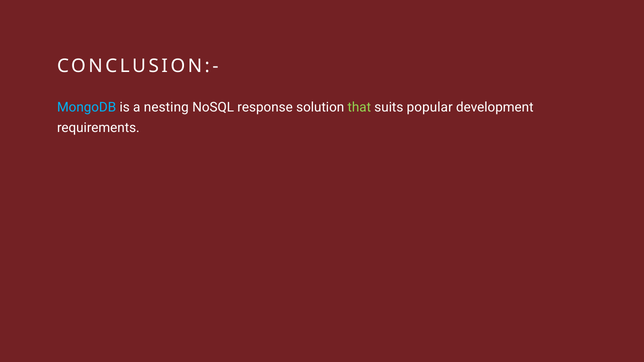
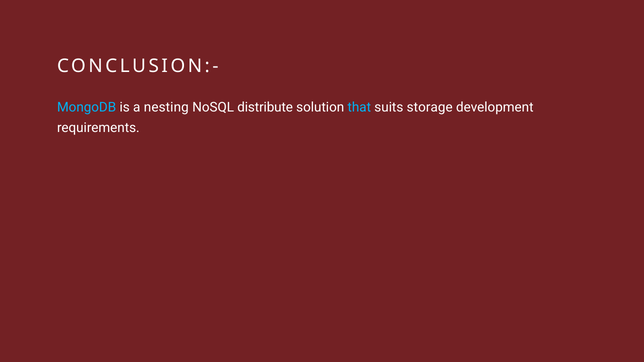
response: response -> distribute
that colour: light green -> light blue
popular: popular -> storage
